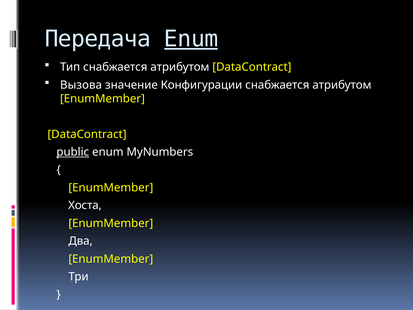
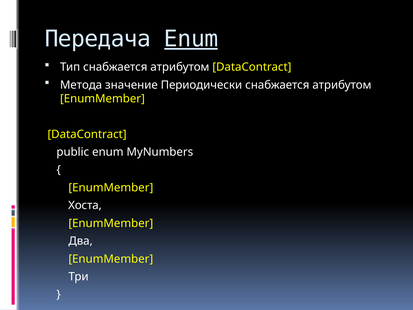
Вызова: Вызова -> Метода
Конфигурации: Конфигурации -> Периодически
public underline: present -> none
